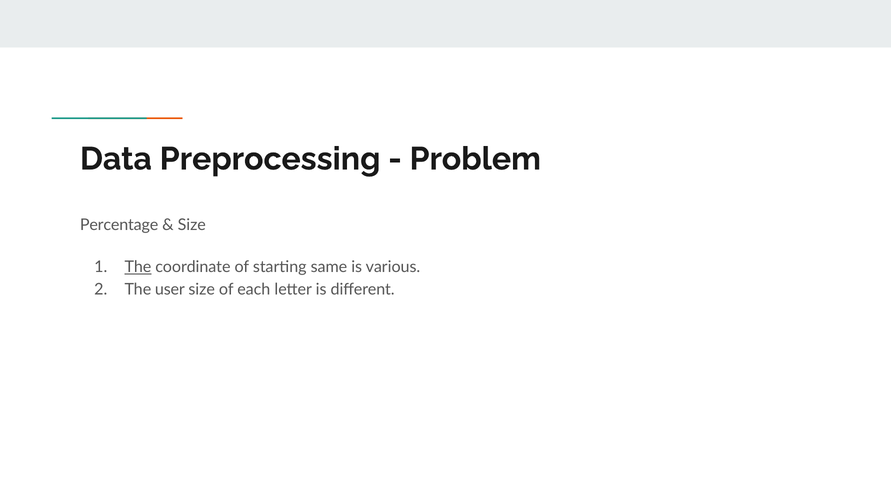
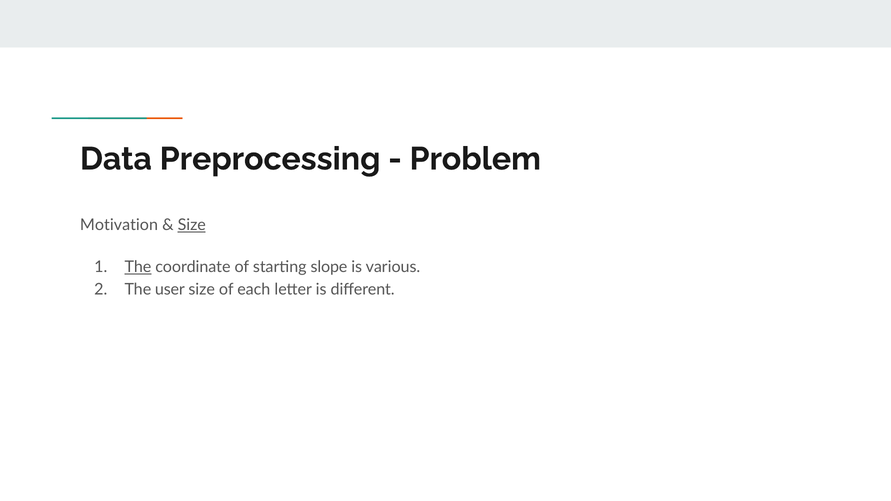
Percentage: Percentage -> Motivation
Size at (192, 225) underline: none -> present
same: same -> slope
